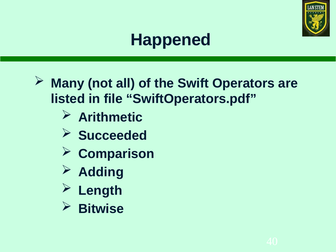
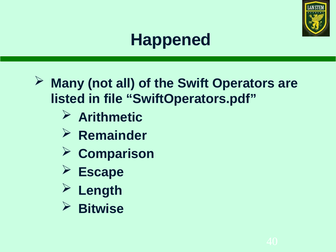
Succeeded: Succeeded -> Remainder
Adding: Adding -> Escape
